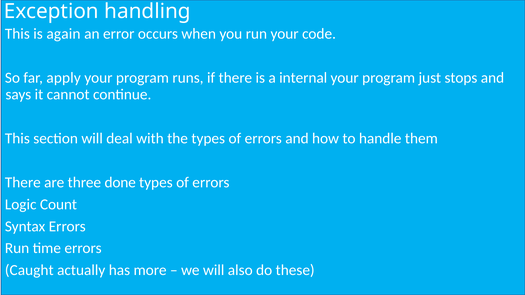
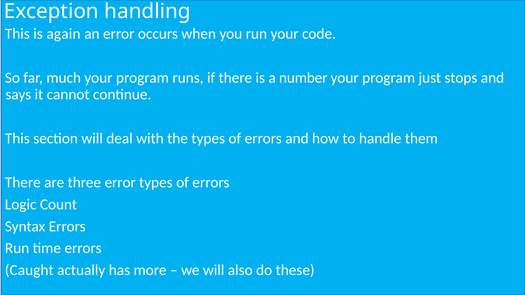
apply: apply -> much
internal: internal -> number
three done: done -> error
